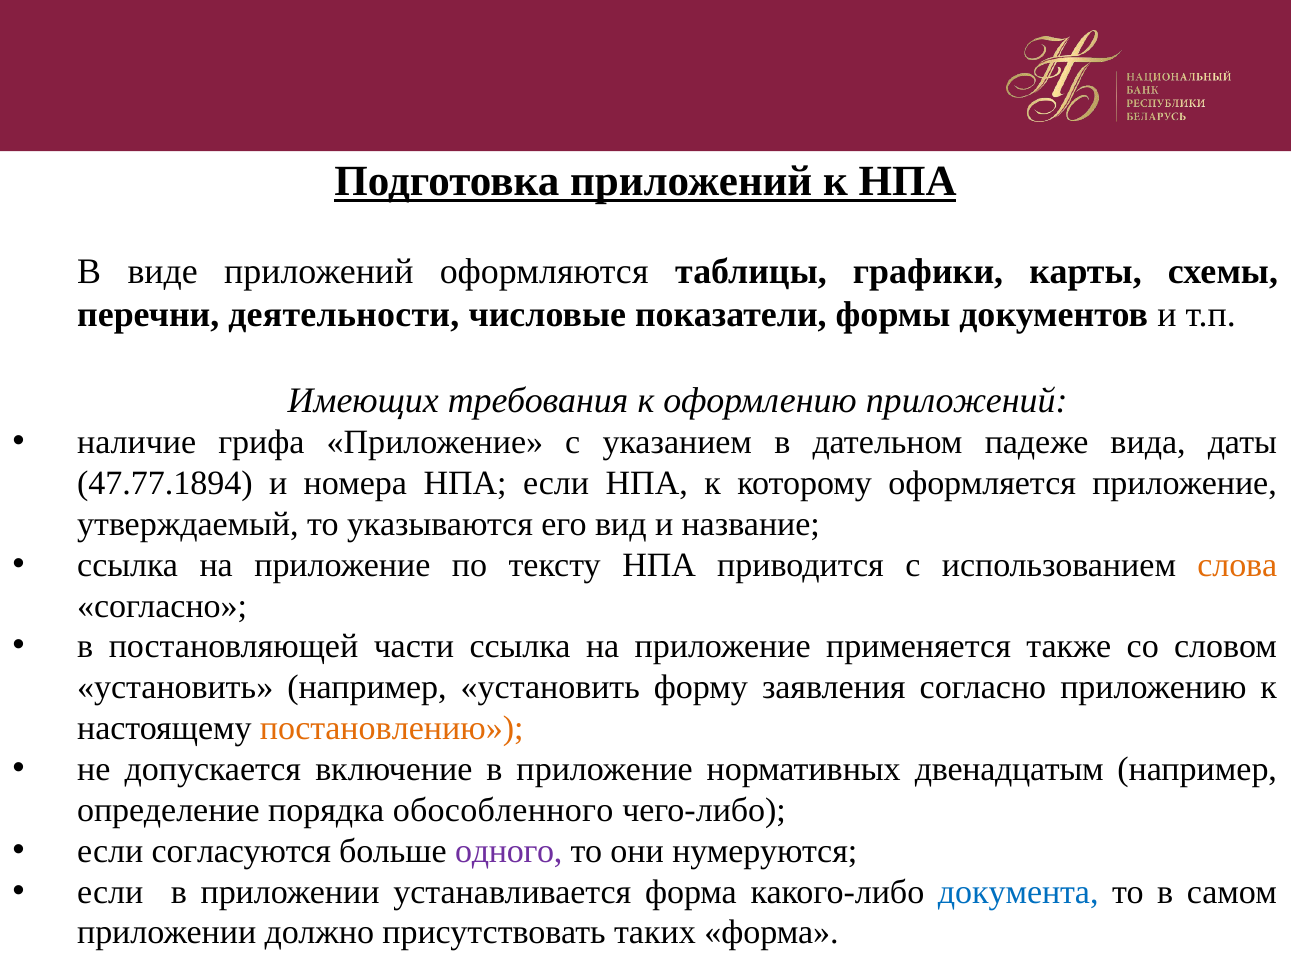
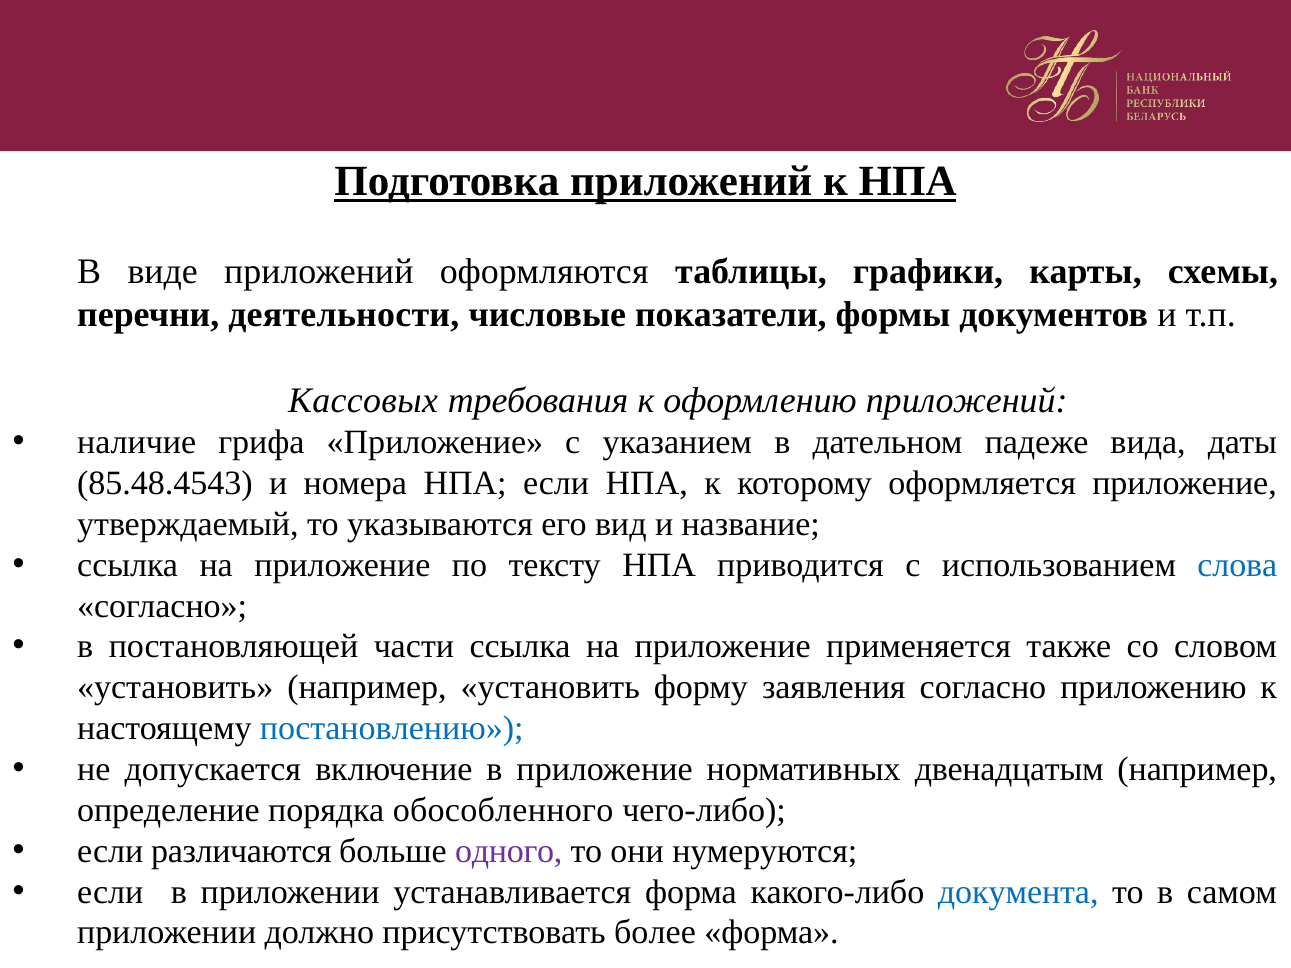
Имеющих: Имеющих -> Кассовых
47.77.1894: 47.77.1894 -> 85.48.4543
слова colour: orange -> blue
постановлению colour: orange -> blue
согласуются: согласуются -> различаются
таких: таких -> более
